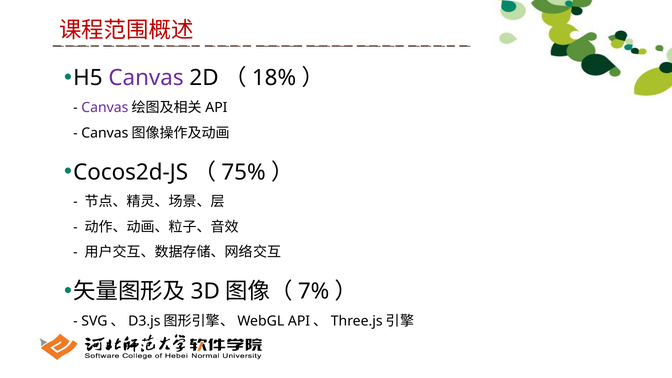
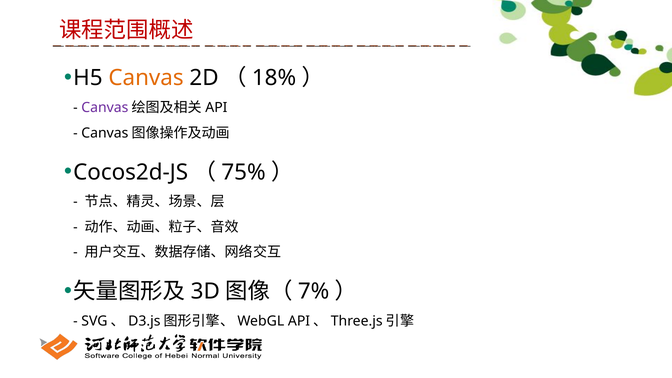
Canvas at (146, 78) colour: purple -> orange
